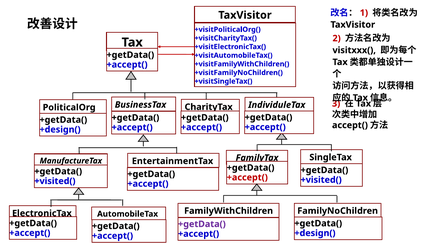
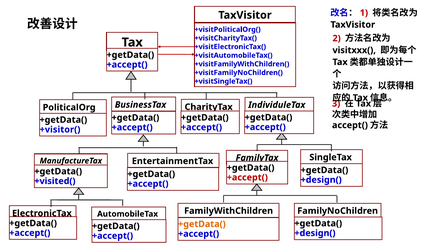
+design( at (60, 130): +design( -> +visitor(
+visited( at (321, 180): +visited( -> +design(
+getData( at (202, 225) colour: purple -> orange
